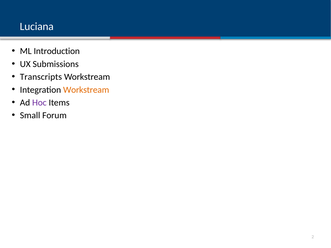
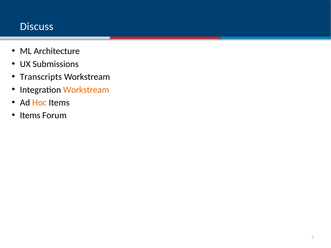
Luciana: Luciana -> Discuss
Introduction: Introduction -> Architecture
Hoc colour: purple -> orange
Small at (30, 116): Small -> Items
